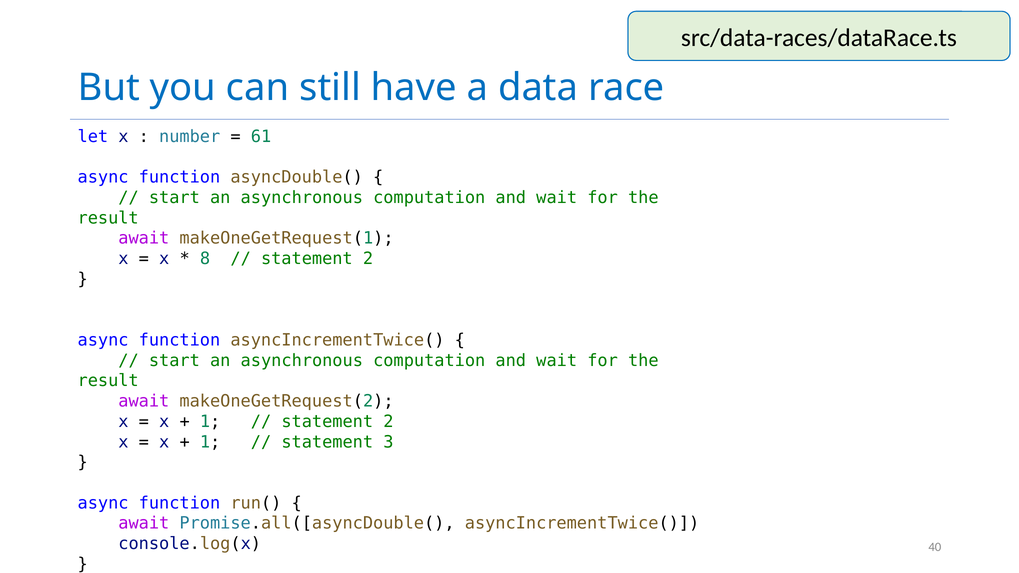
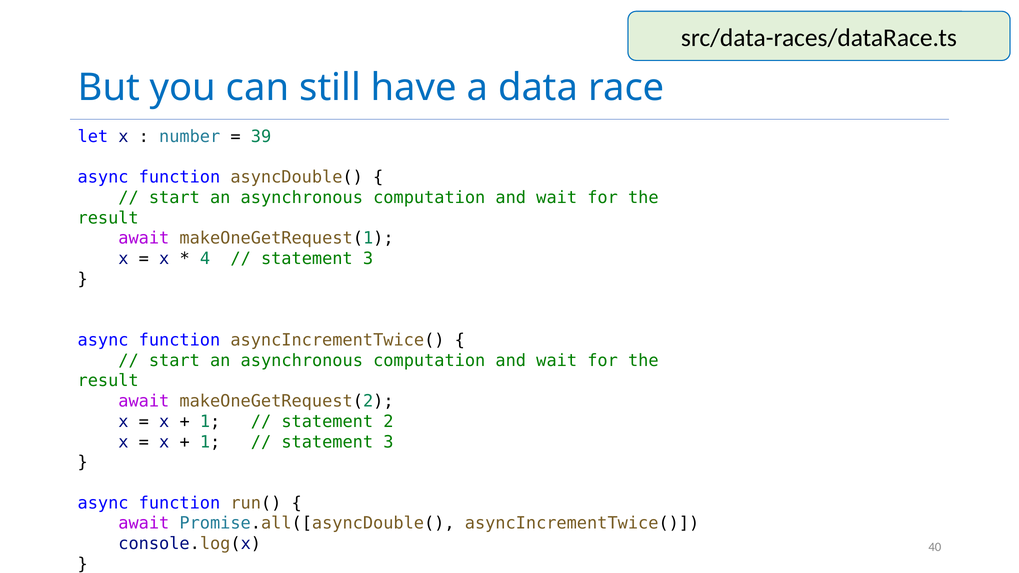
61: 61 -> 39
8: 8 -> 4
2 at (368, 259): 2 -> 3
